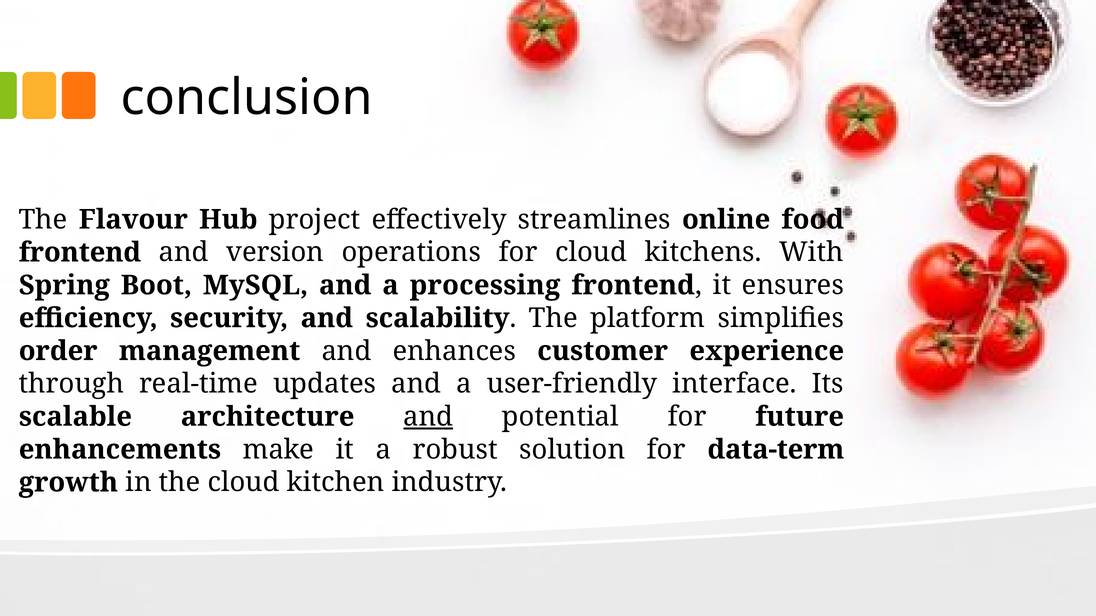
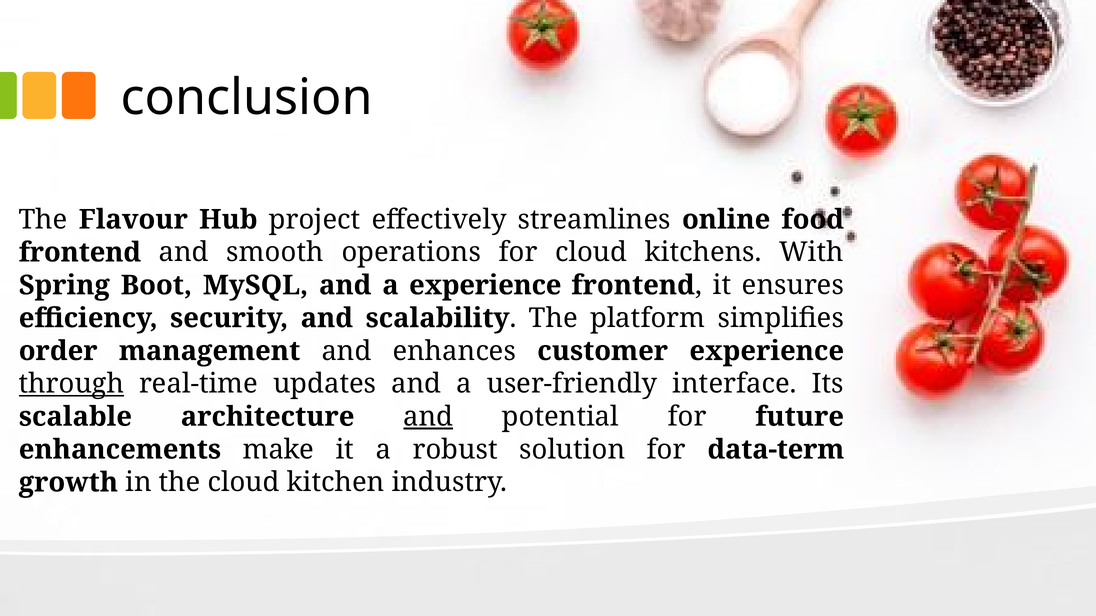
version: version -> smooth
a processing: processing -> experience
through underline: none -> present
